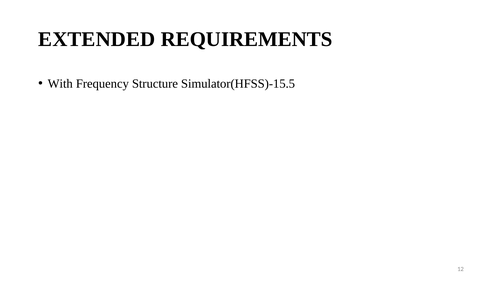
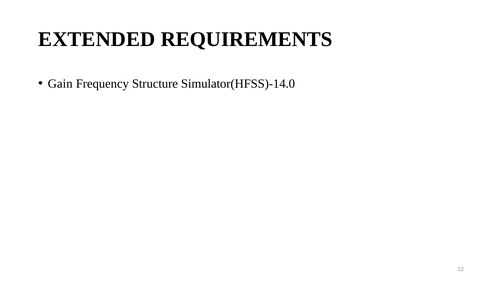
With: With -> Gain
Simulator(HFSS)-15.5: Simulator(HFSS)-15.5 -> Simulator(HFSS)-14.0
